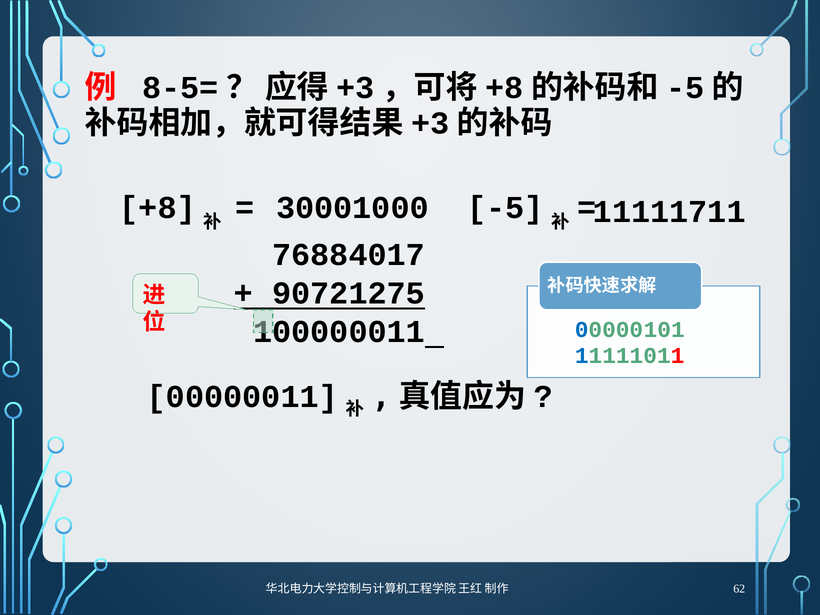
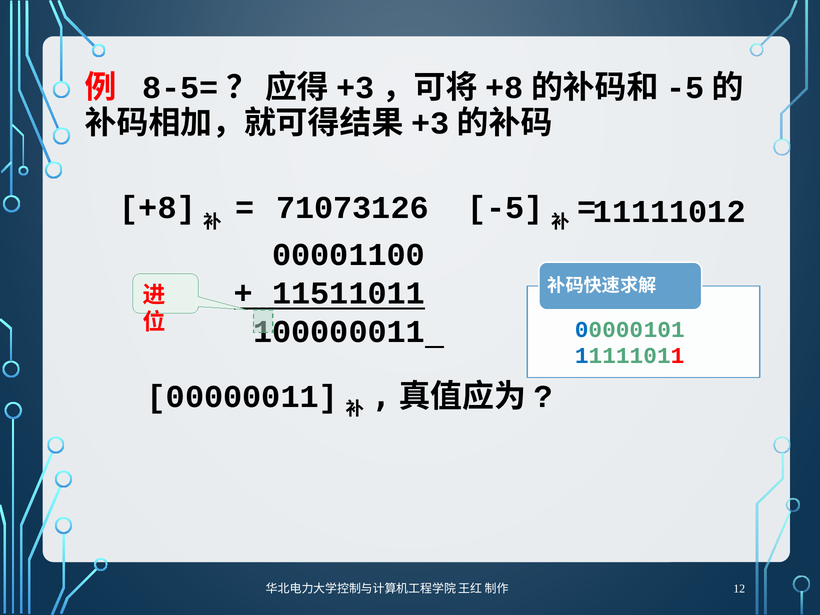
30001000: 30001000 -> 71073126
11111711: 11111711 -> 11111012
76884017: 76884017 -> 00001100
90721275: 90721275 -> 11511011
62: 62 -> 12
